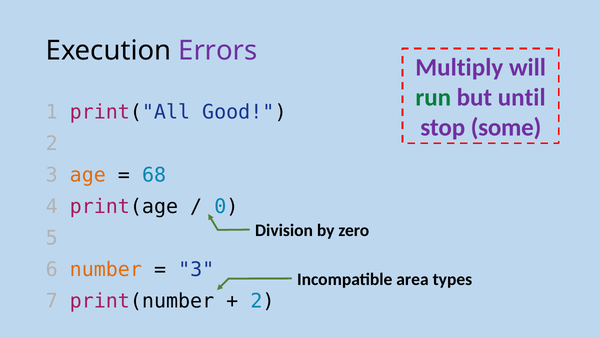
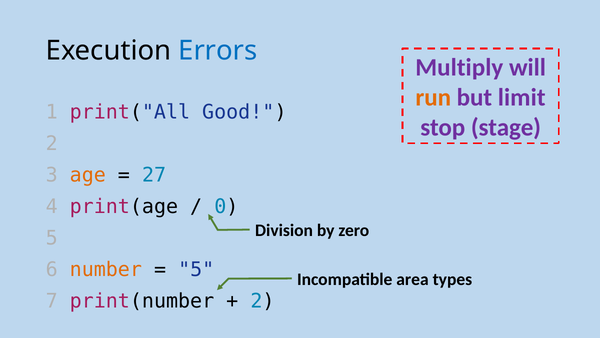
Errors colour: purple -> blue
run colour: green -> orange
until: until -> limit
some: some -> stage
68: 68 -> 27
3 at (196, 269): 3 -> 5
